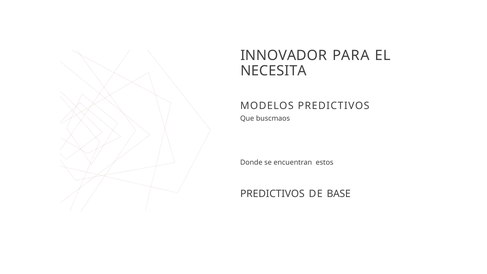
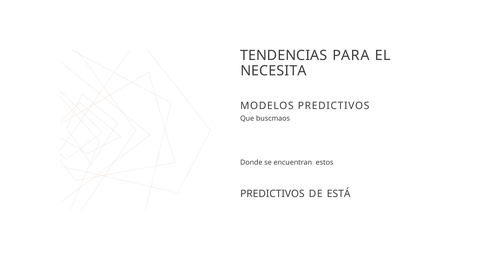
INNOVADOR: INNOVADOR -> TENDENCIAS
BASE: BASE -> ESTÁ
